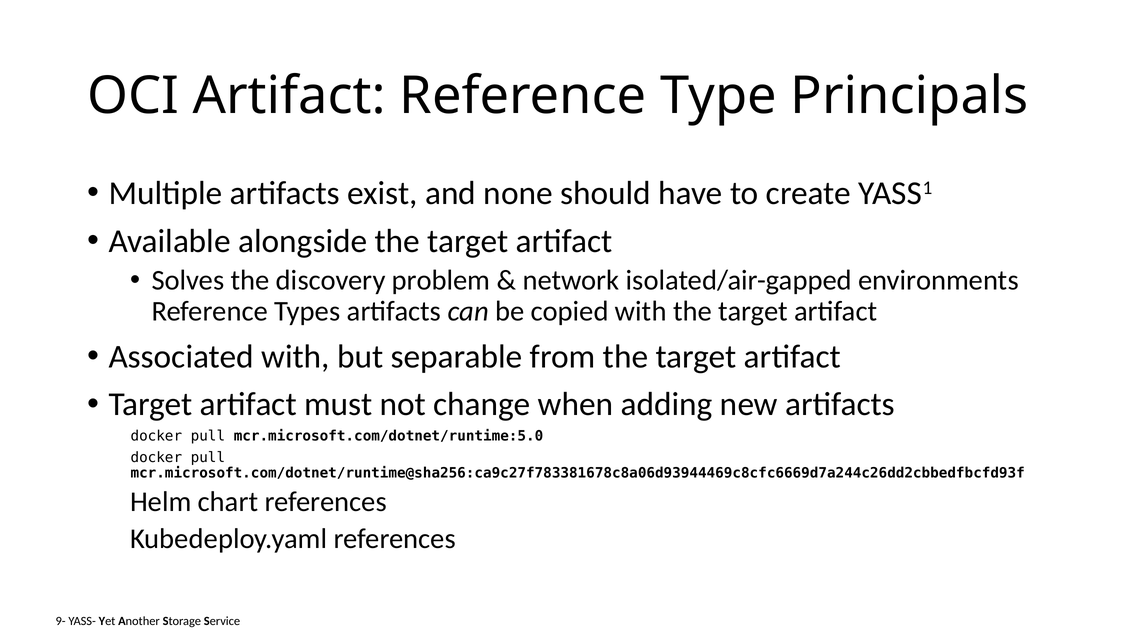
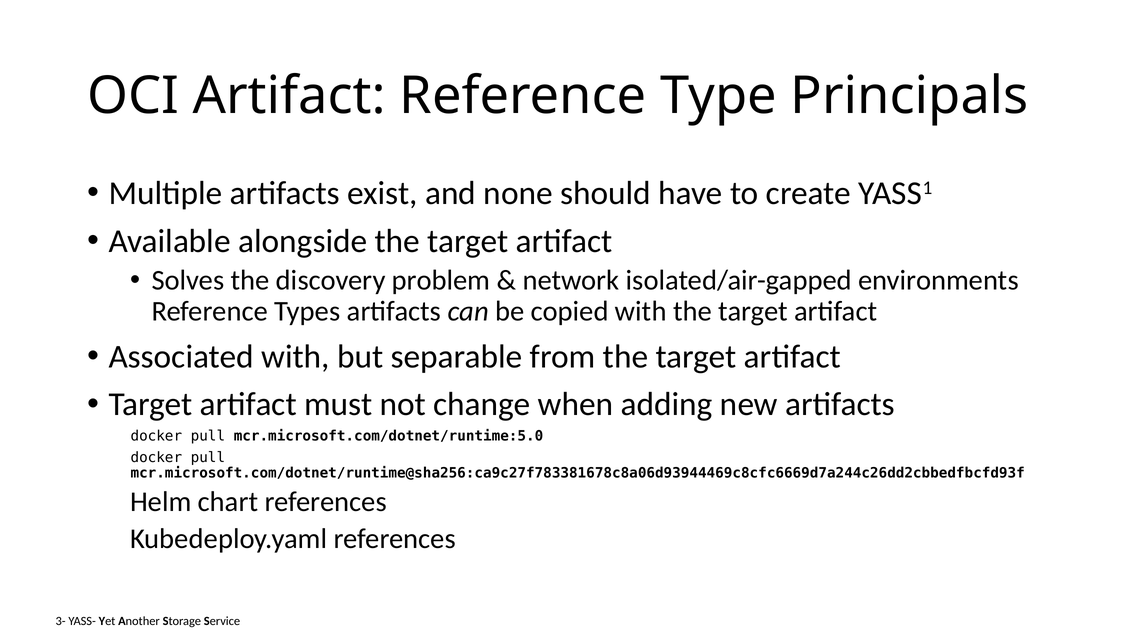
9-: 9- -> 3-
